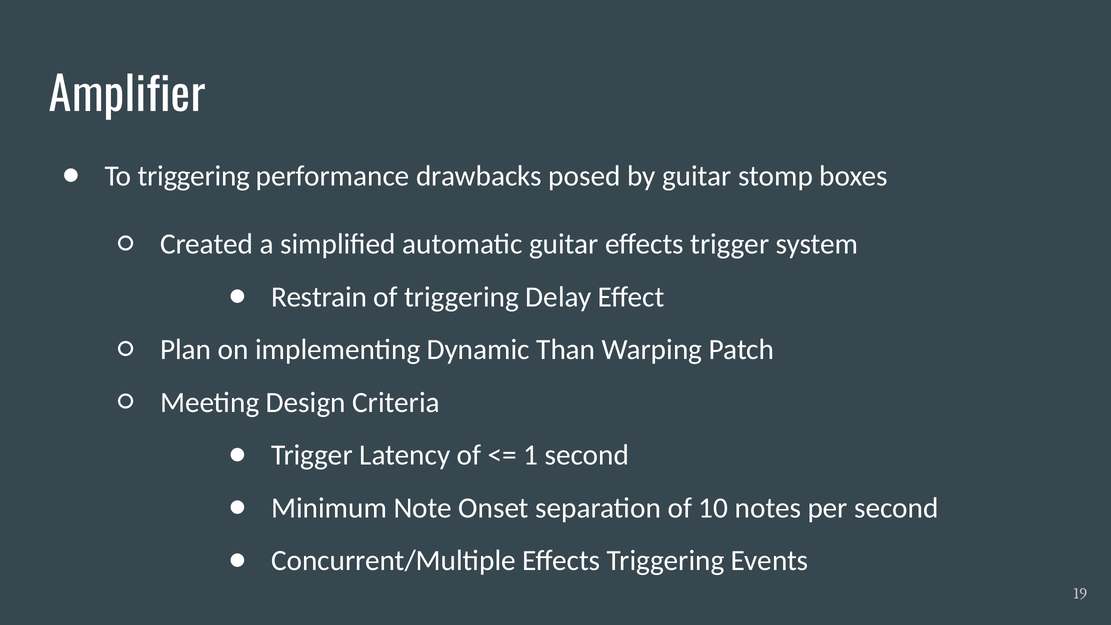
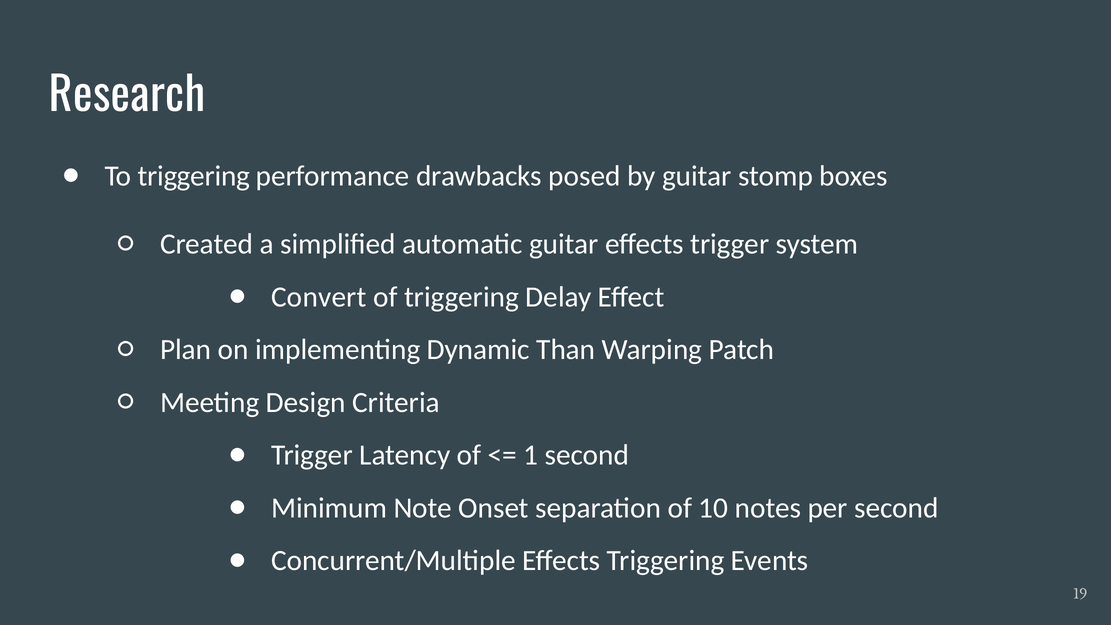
Amplifier: Amplifier -> Research
Restrain: Restrain -> Convert
